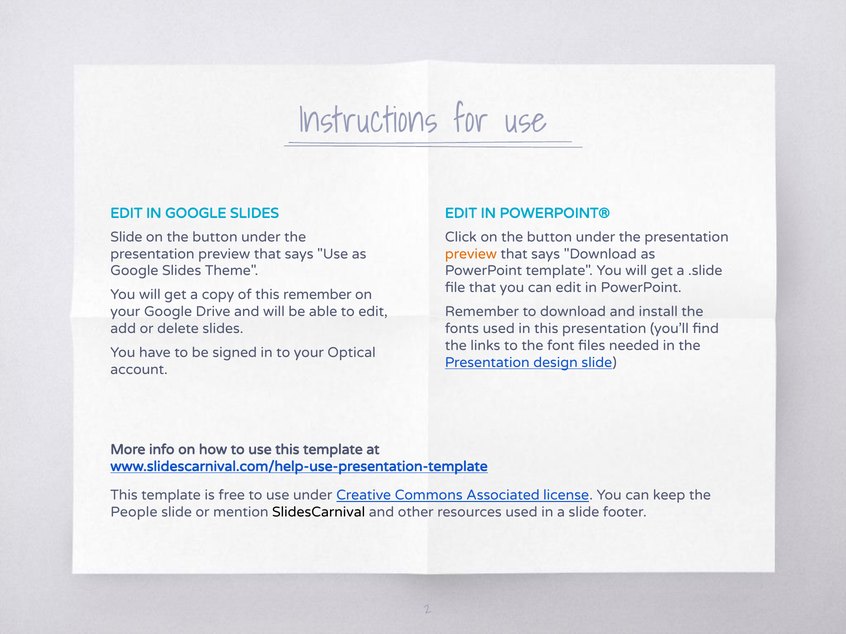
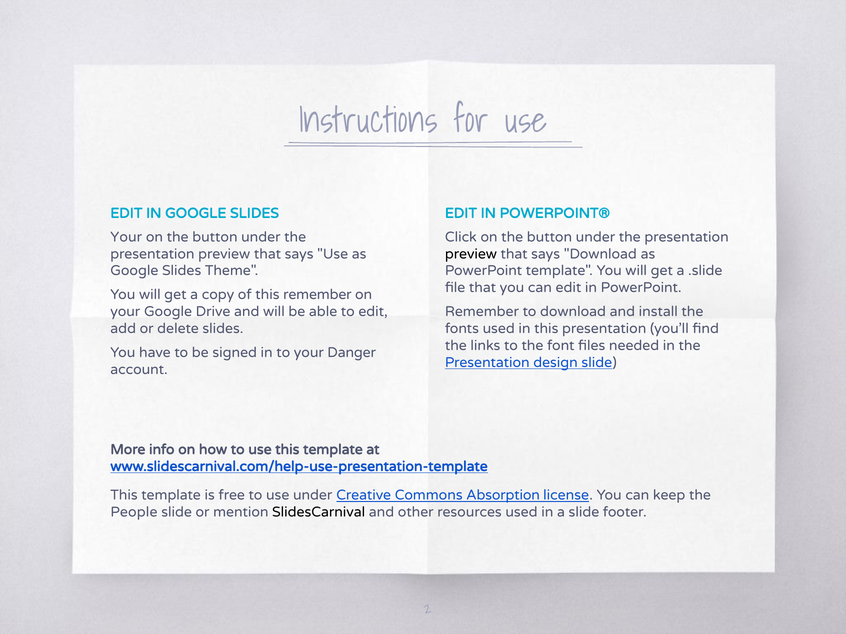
Slide at (126, 237): Slide -> Your
preview at (471, 254) colour: orange -> black
Optical: Optical -> Danger
Associated: Associated -> Absorption
